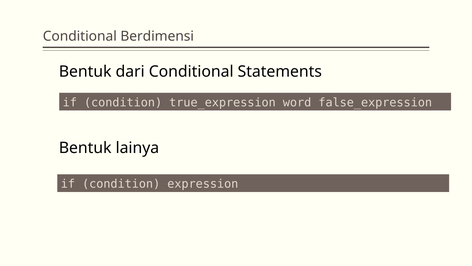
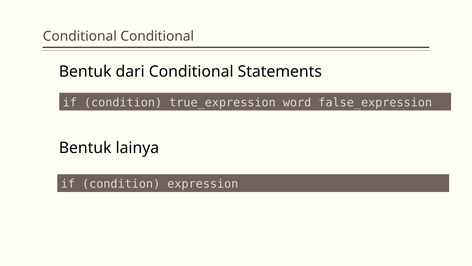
Conditional Berdimensi: Berdimensi -> Conditional
